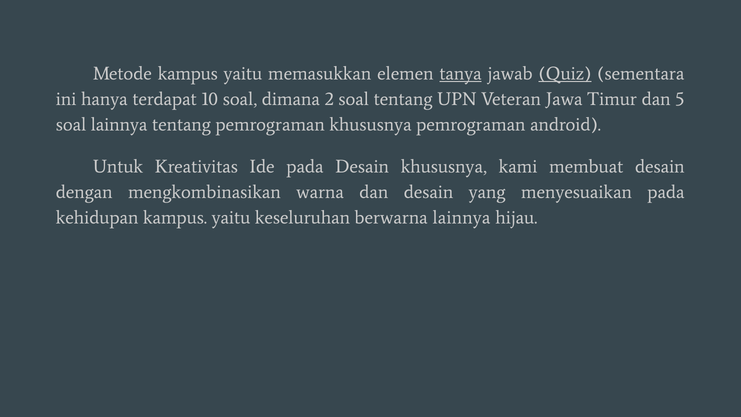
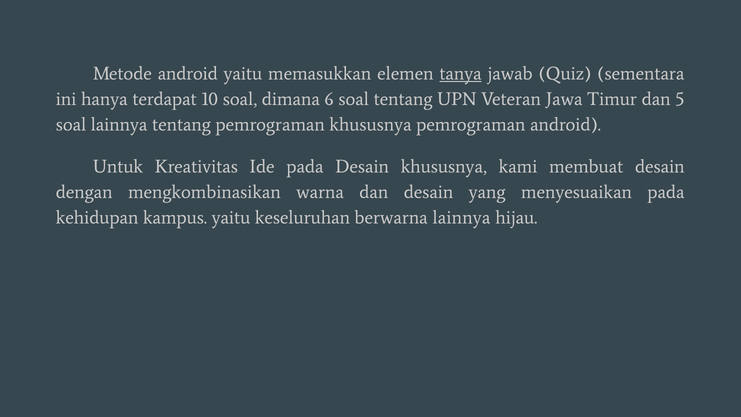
Metode kampus: kampus -> android
Quiz underline: present -> none
2: 2 -> 6
